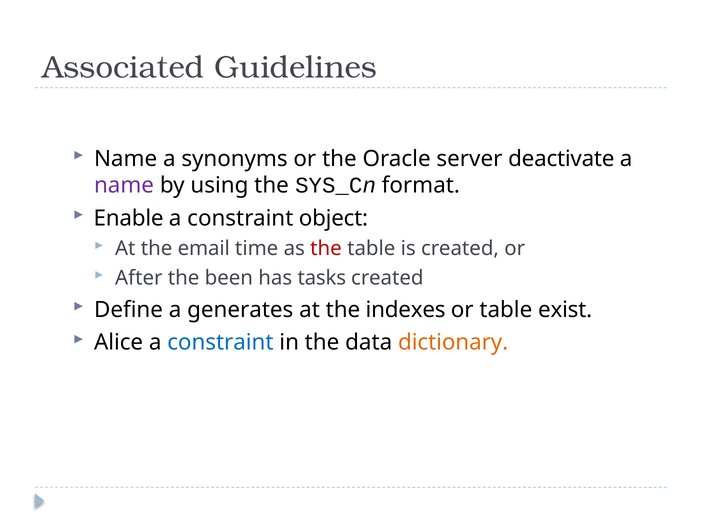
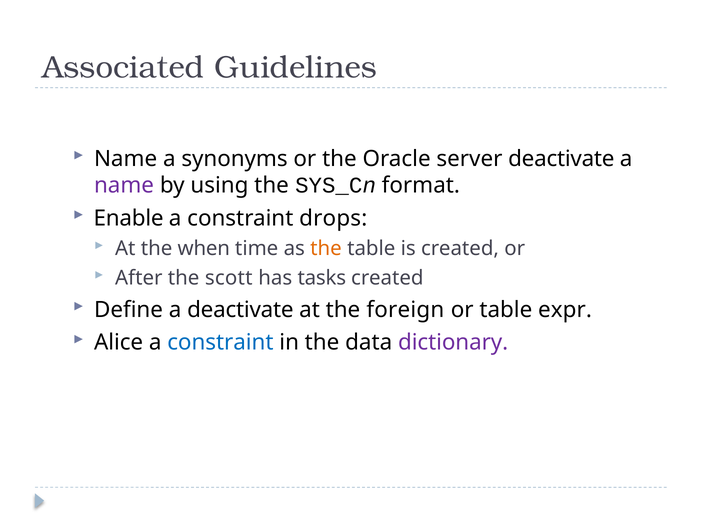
object: object -> drops
email: email -> when
the at (326, 249) colour: red -> orange
been: been -> scott
a generates: generates -> deactivate
indexes: indexes -> foreign
exist: exist -> expr
dictionary colour: orange -> purple
